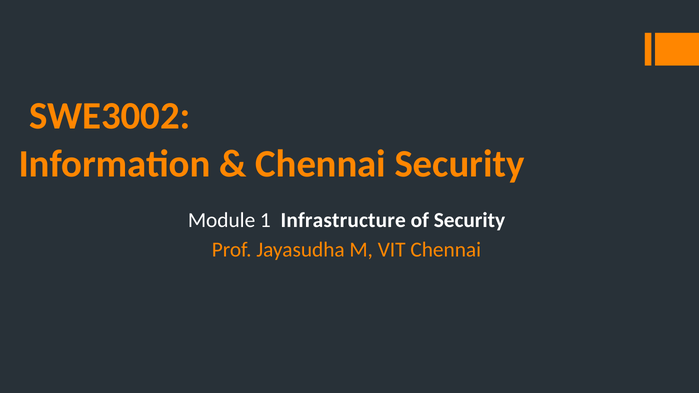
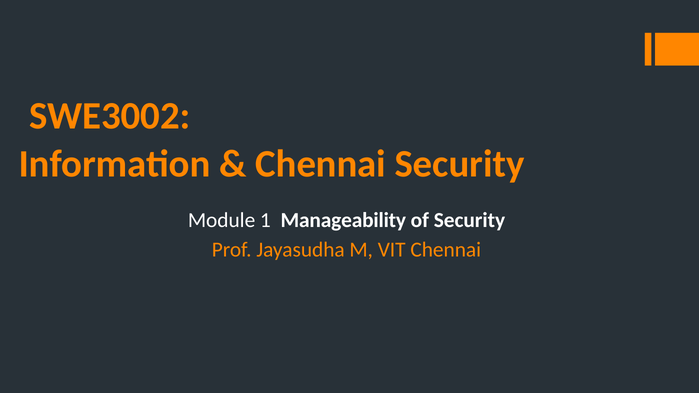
Infrastructure: Infrastructure -> Manageability
